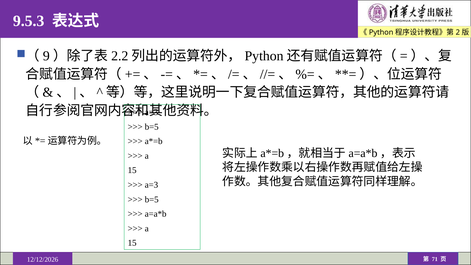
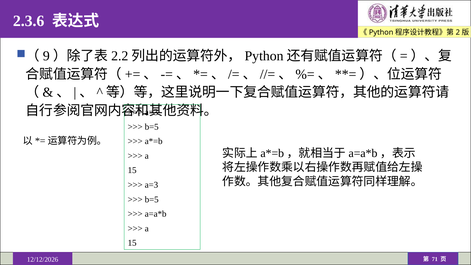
9.5.3: 9.5.3 -> 2.3.6
